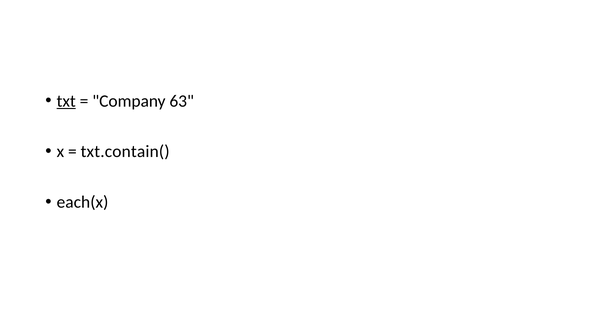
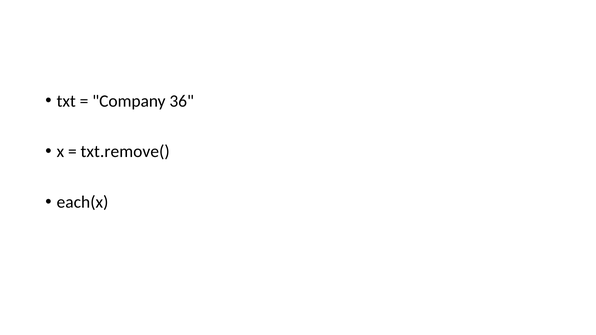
txt underline: present -> none
63: 63 -> 36
txt.contain(: txt.contain( -> txt.remove(
